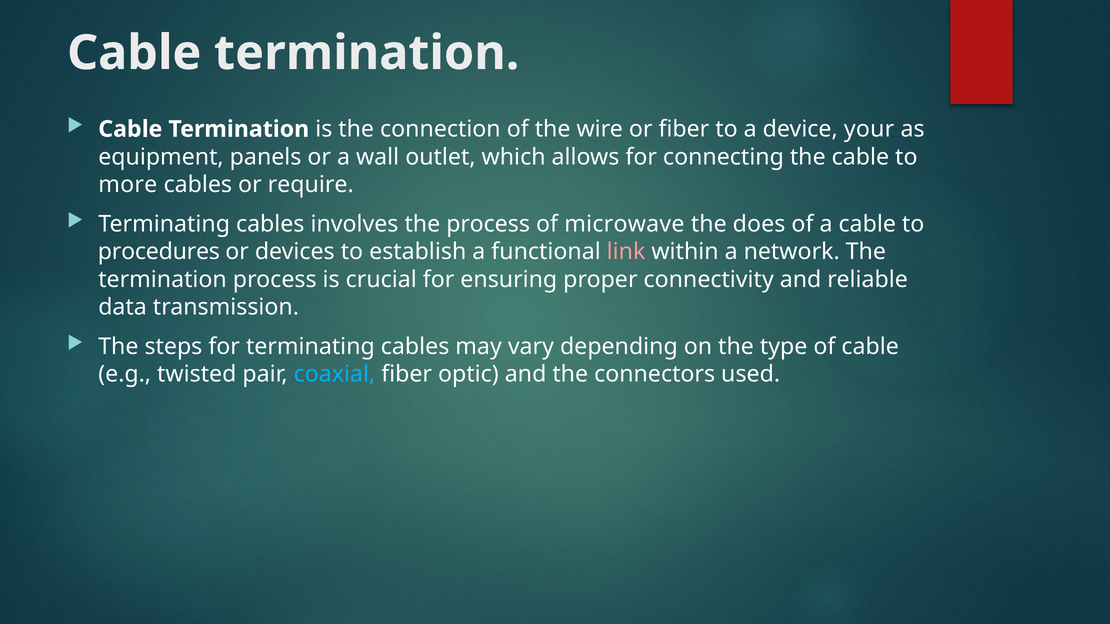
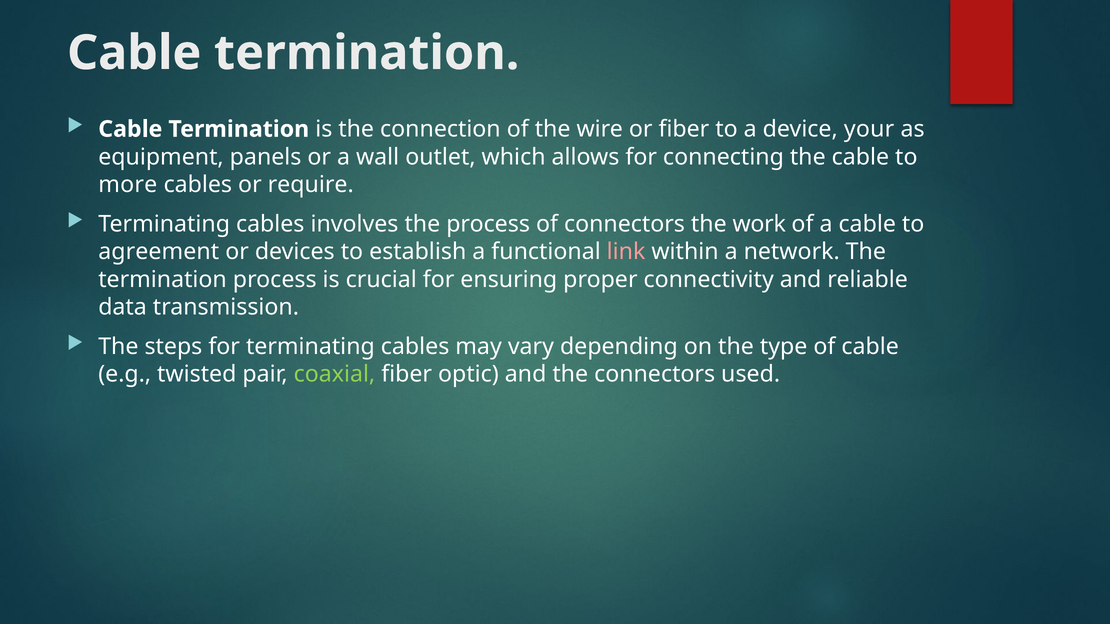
of microwave: microwave -> connectors
does: does -> work
procedures: procedures -> agreement
coaxial colour: light blue -> light green
